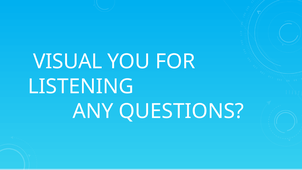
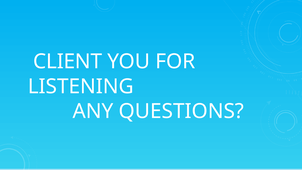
VISUAL: VISUAL -> CLIENT
